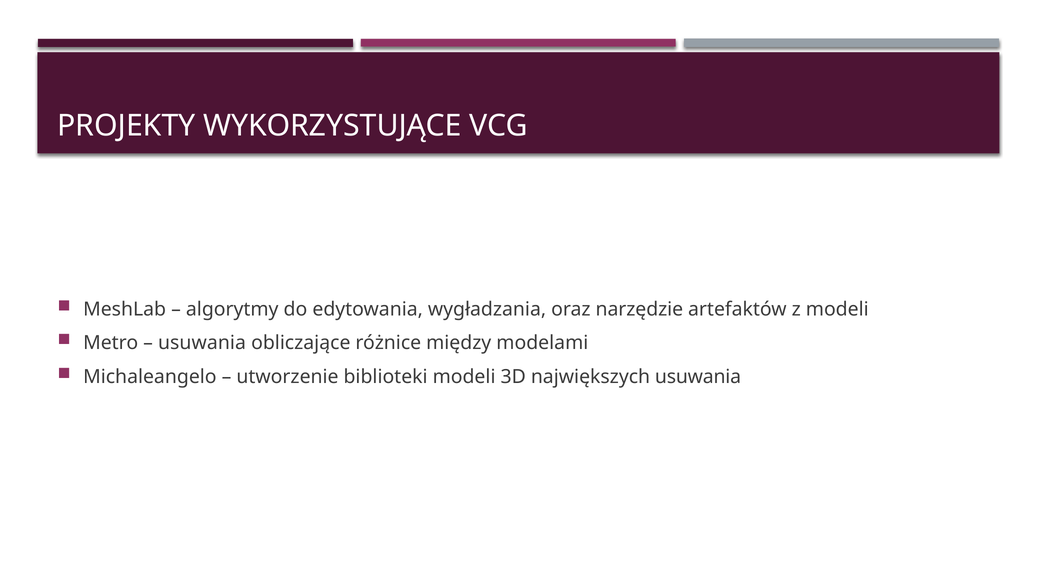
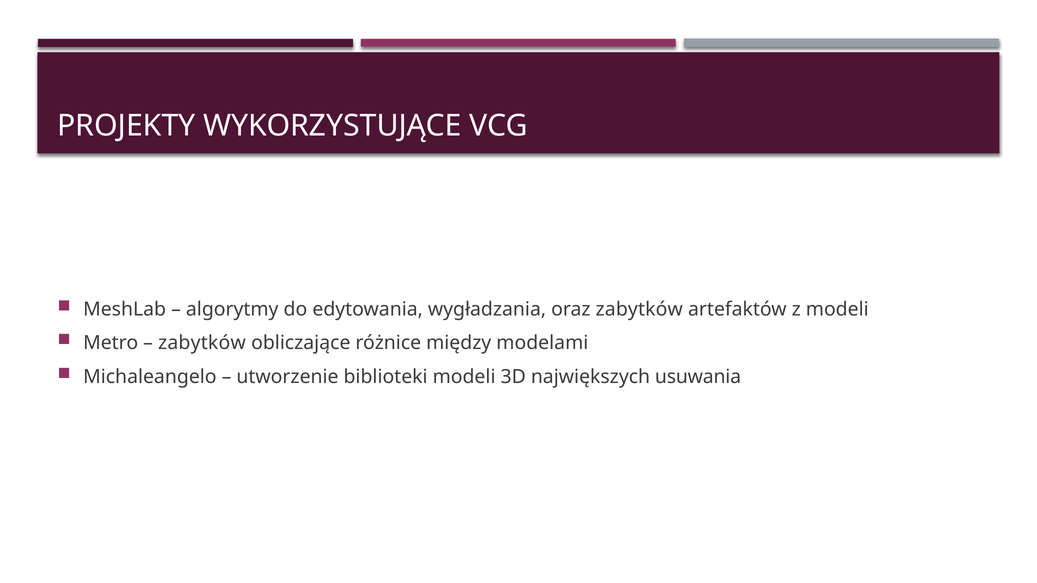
oraz narzędzie: narzędzie -> zabytków
usuwania at (202, 343): usuwania -> zabytków
